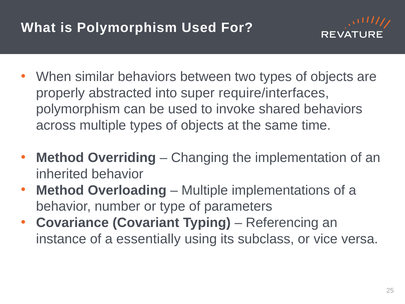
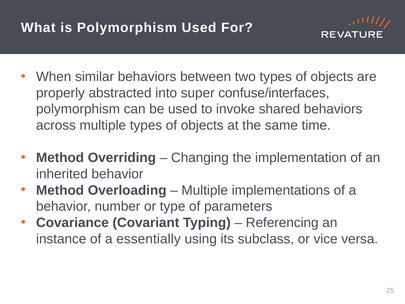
require/interfaces: require/interfaces -> confuse/interfaces
